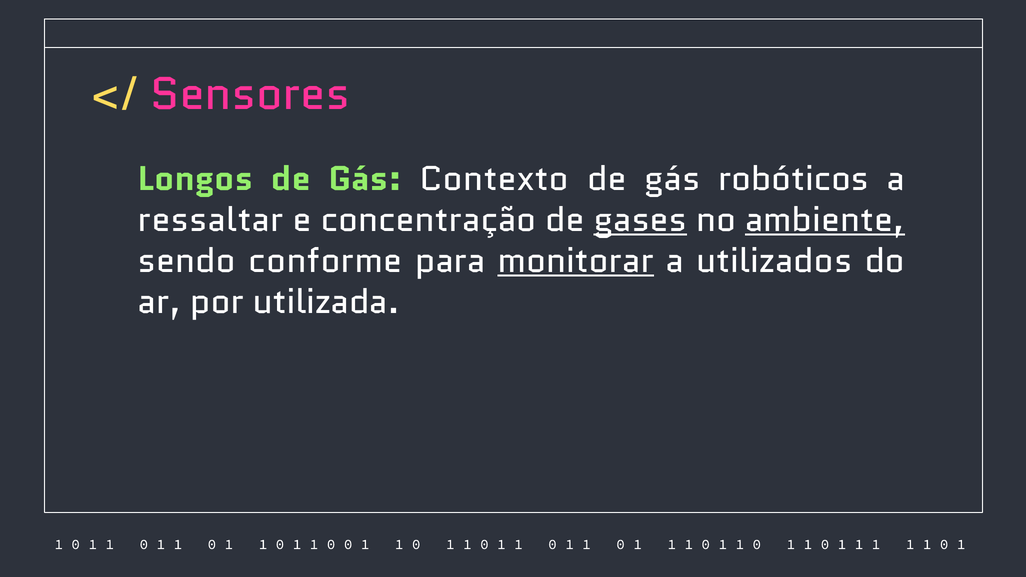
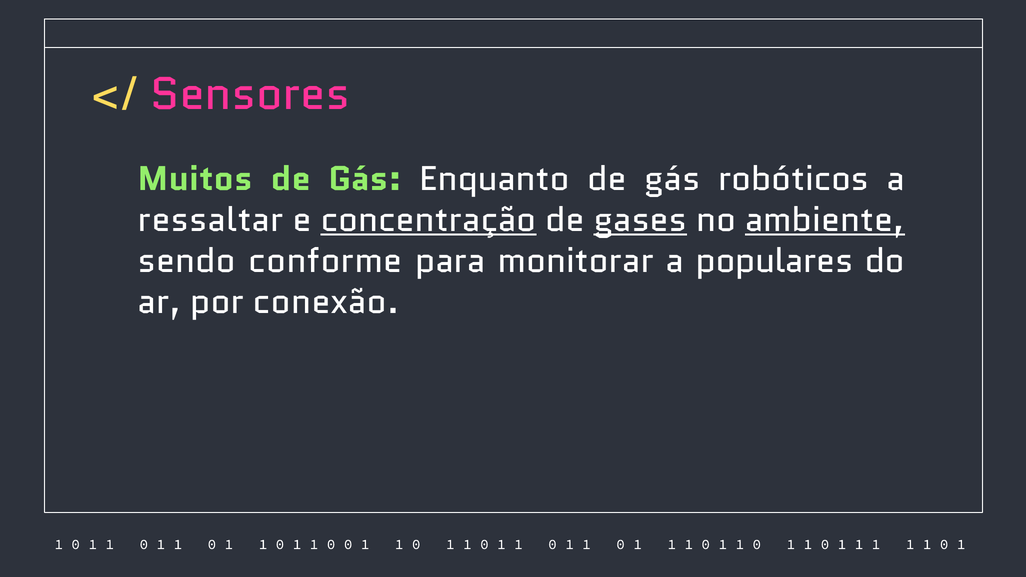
Longos: Longos -> Muitos
Contexto: Contexto -> Enquanto
concentração underline: none -> present
monitorar underline: present -> none
utilizados: utilizados -> populares
utilizada: utilizada -> conexão
